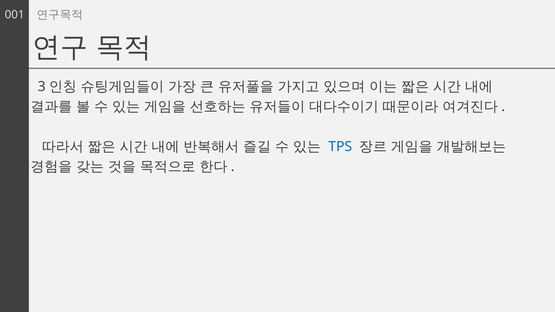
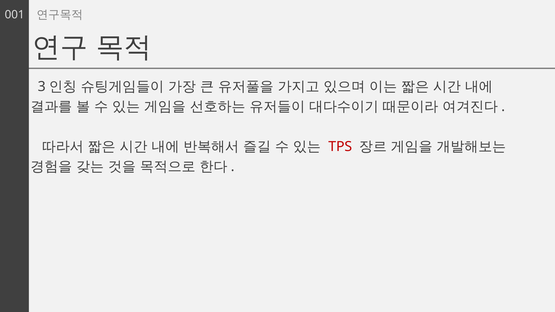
TPS colour: blue -> red
